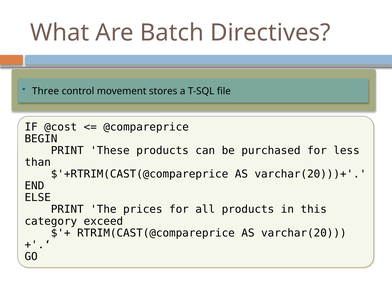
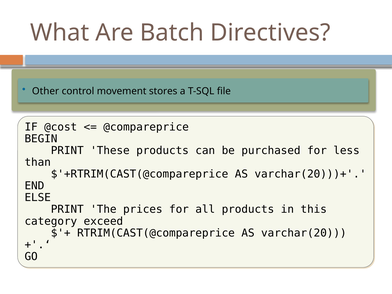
Three: Three -> Other
